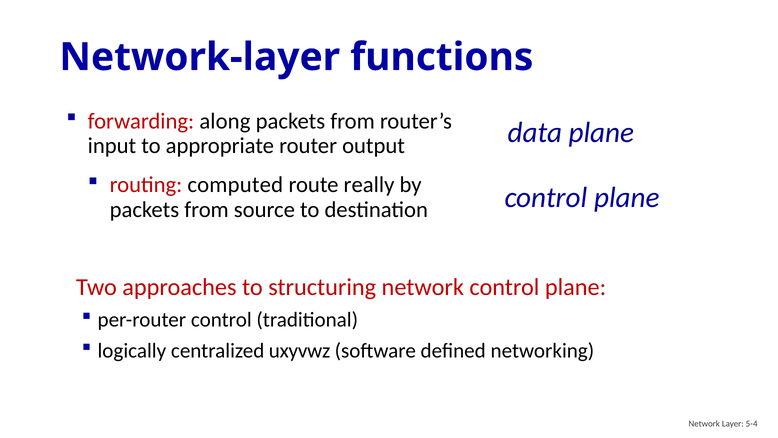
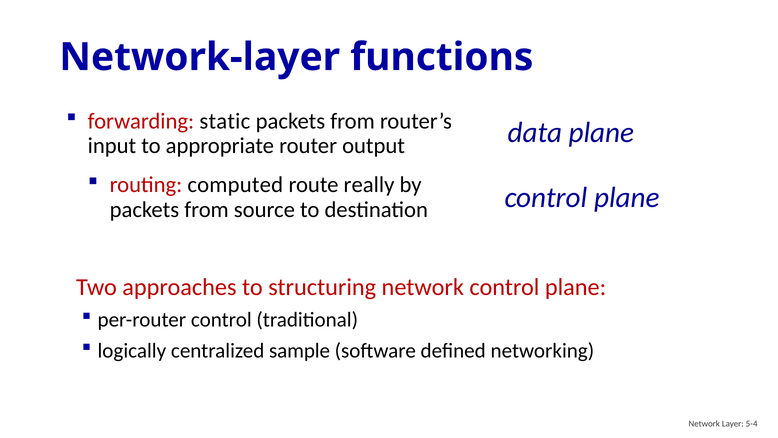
along: along -> static
uxyvwz: uxyvwz -> sample
